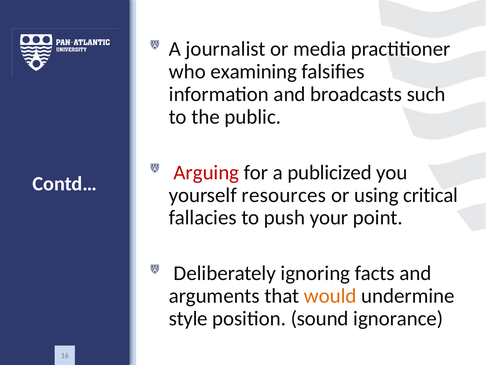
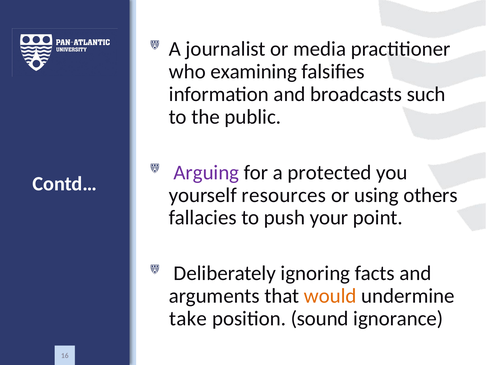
Arguing colour: red -> purple
publicized: publicized -> protected
critical: critical -> others
style: style -> take
